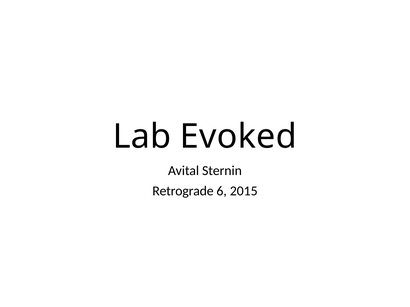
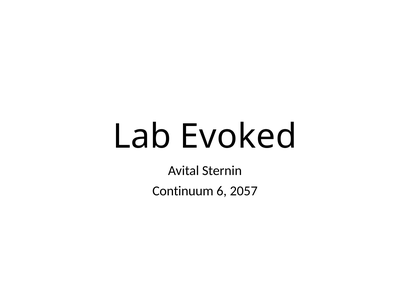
Retrograde: Retrograde -> Continuum
2015: 2015 -> 2057
